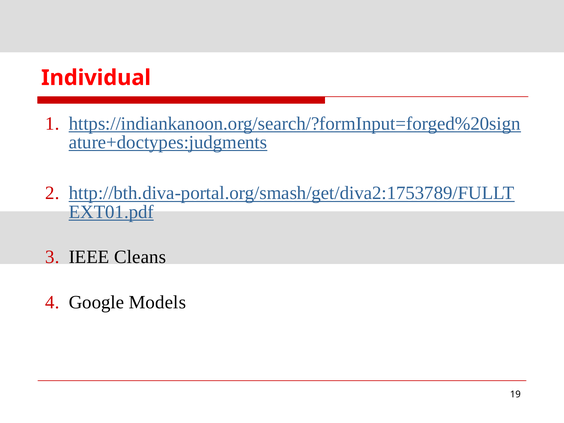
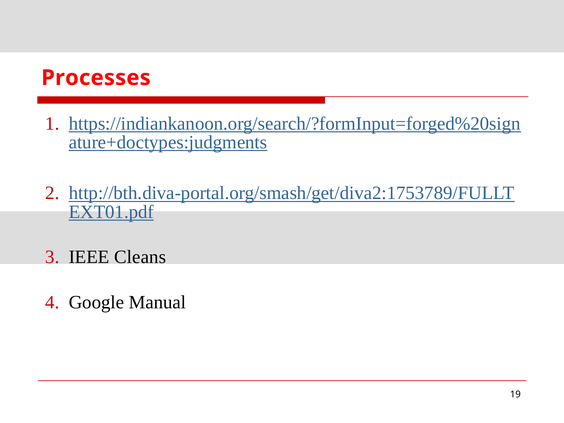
Individual: Individual -> Processes
Models: Models -> Manual
